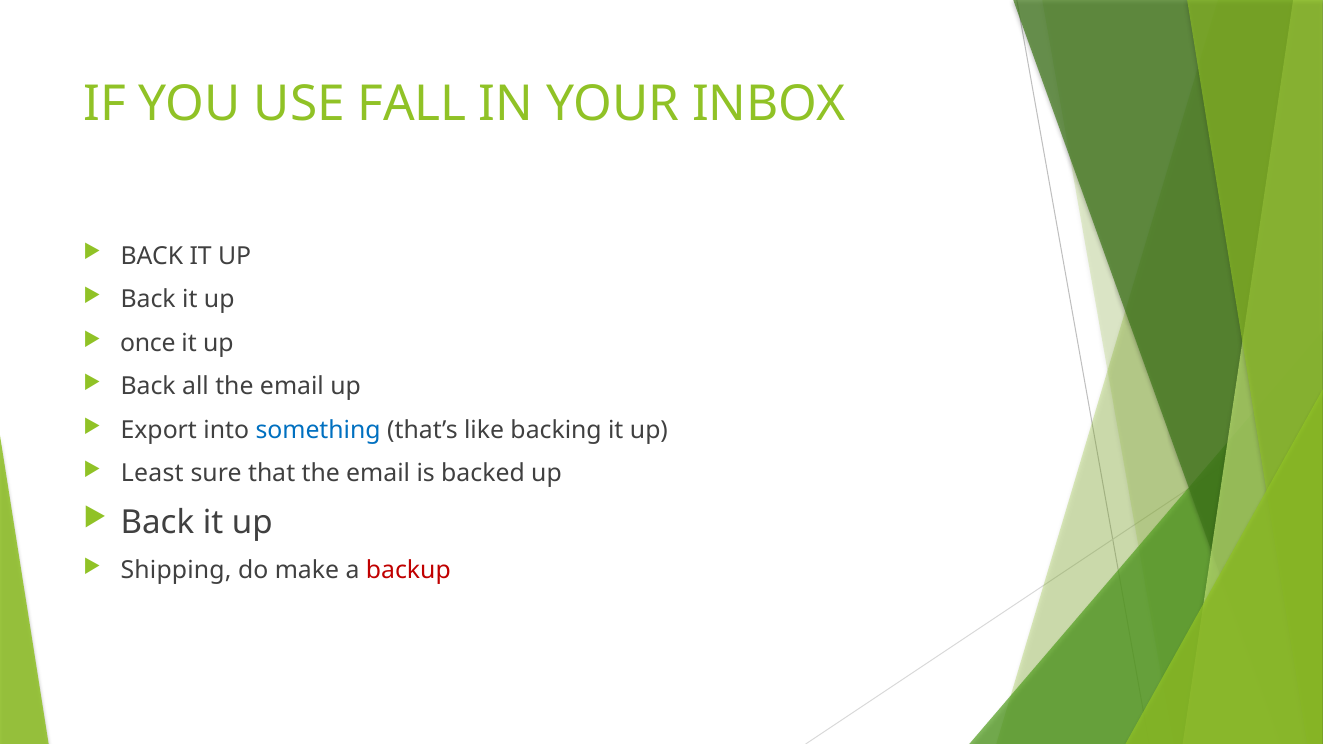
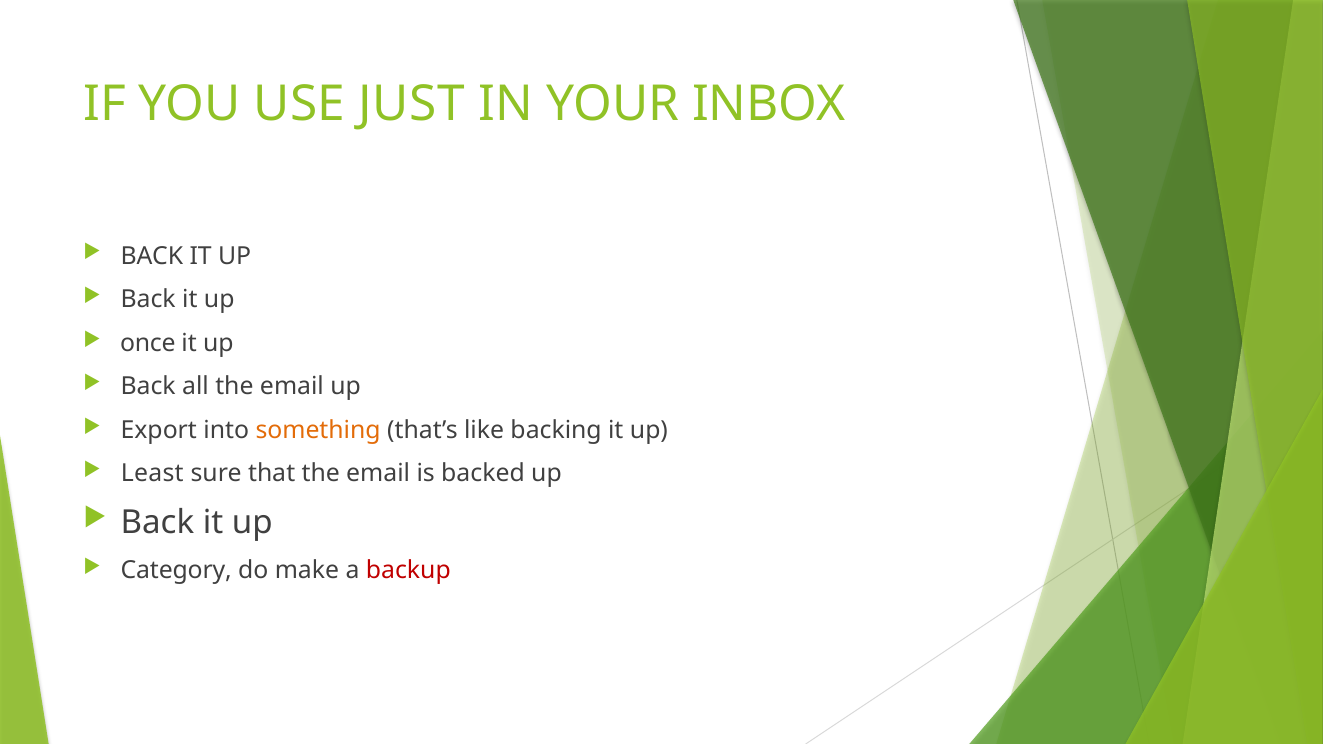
FALL: FALL -> JUST
something colour: blue -> orange
Shipping: Shipping -> Category
